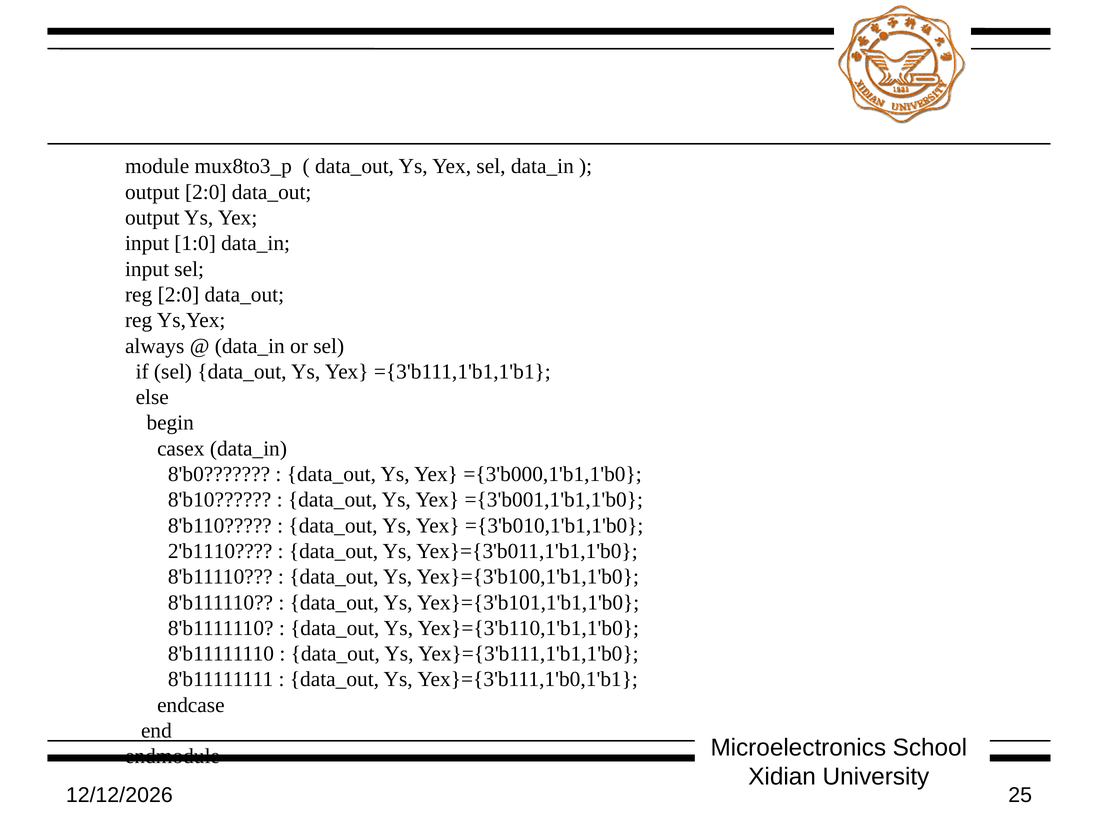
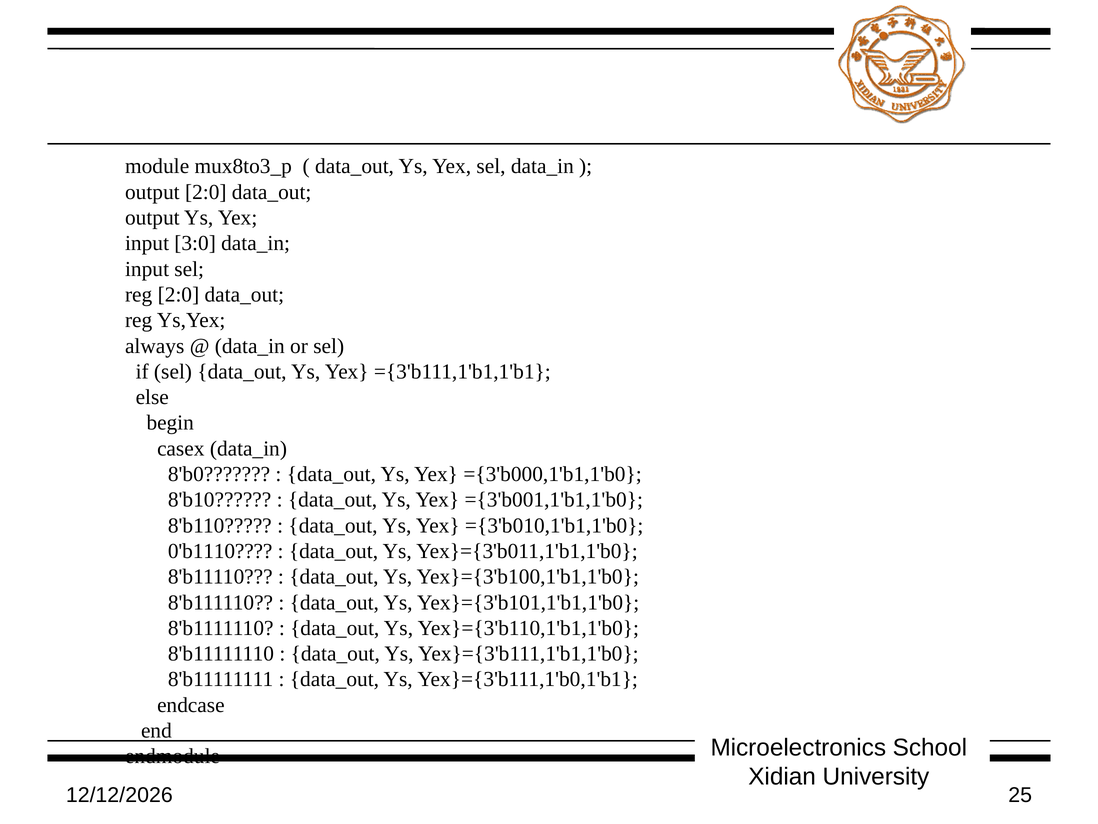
1:0: 1:0 -> 3:0
2'b1110: 2'b1110 -> 0'b1110
